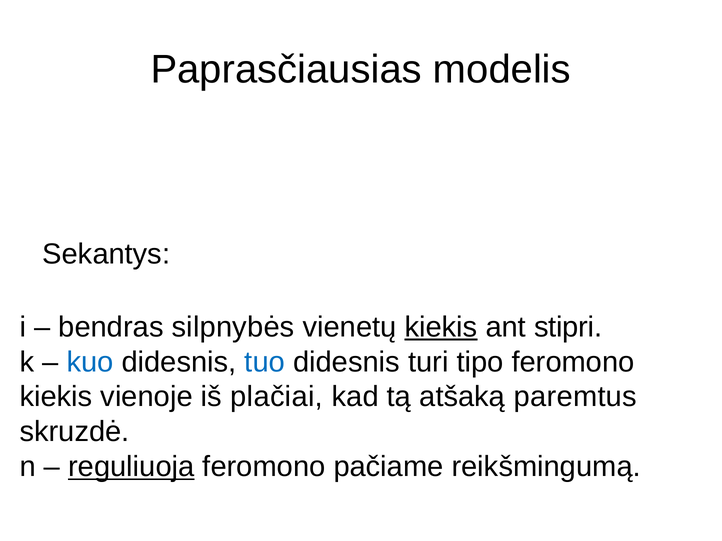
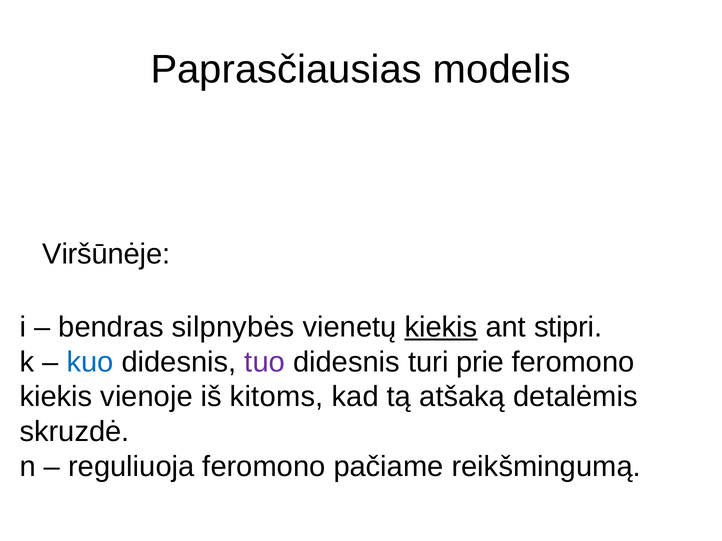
Sekantys: Sekantys -> Viršūnėje
tuo colour: blue -> purple
tipo: tipo -> prie
plačiai: plačiai -> kitoms
paremtus: paremtus -> detalėmis
reguliuoja underline: present -> none
